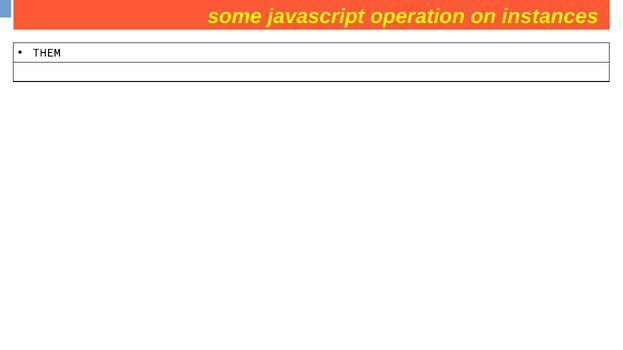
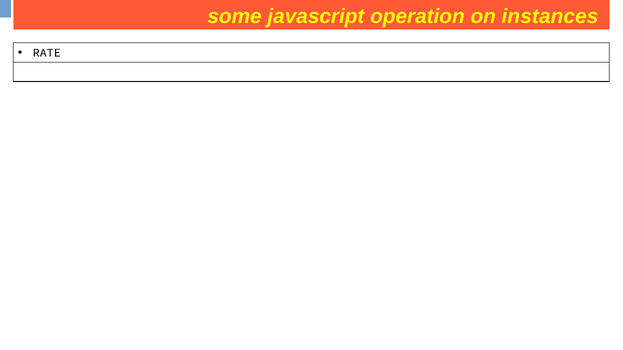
THEM: THEM -> RATE
